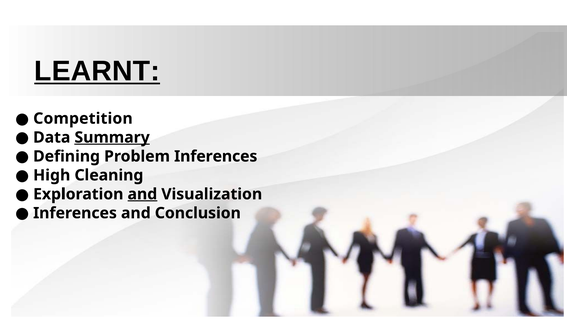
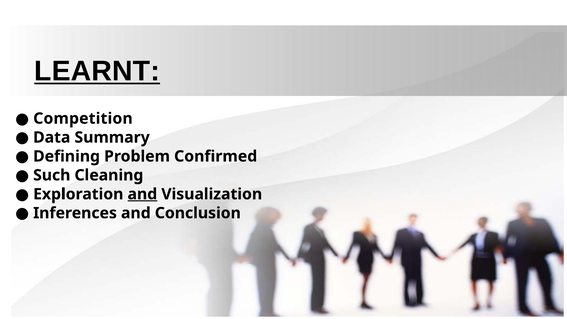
Summary underline: present -> none
Problem Inferences: Inferences -> Confirmed
High: High -> Such
